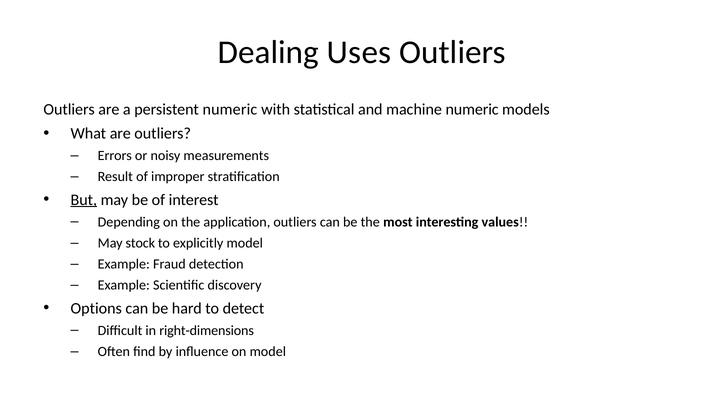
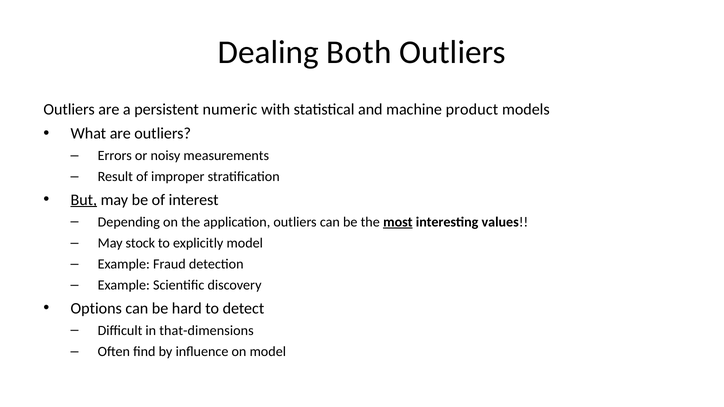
Uses: Uses -> Both
machine numeric: numeric -> product
most underline: none -> present
right-dimensions: right-dimensions -> that-dimensions
